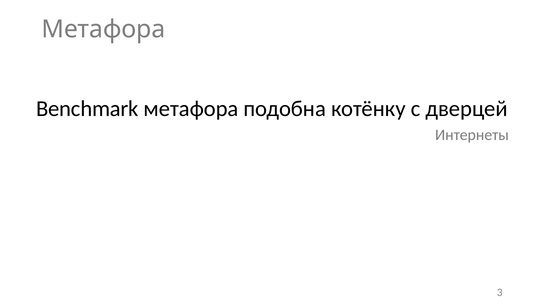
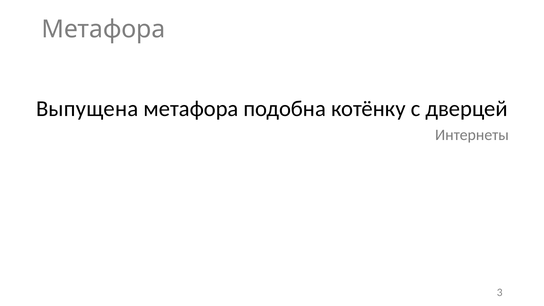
Benchmark: Benchmark -> Выпущена
